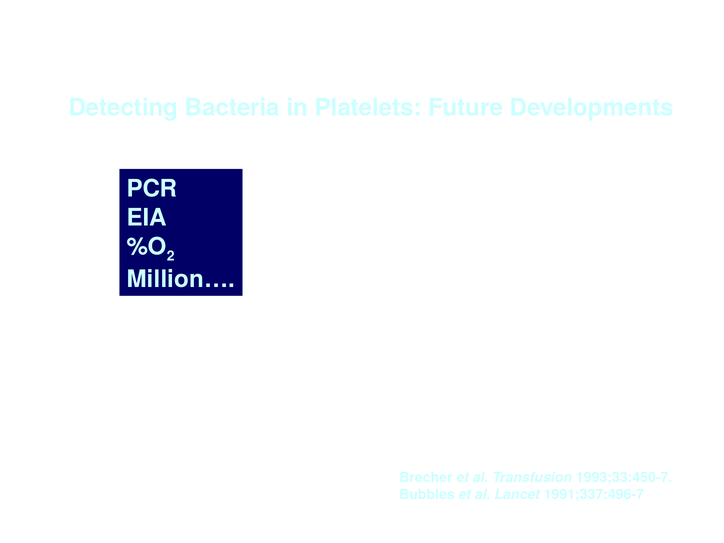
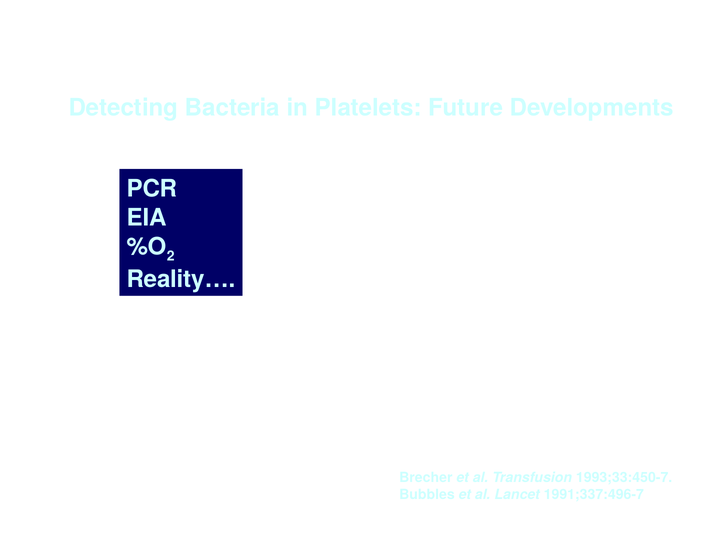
Million…: Million… -> Reality…
